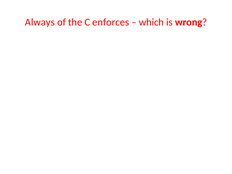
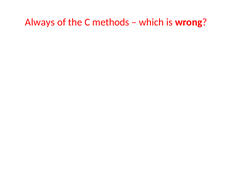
enforces: enforces -> methods
